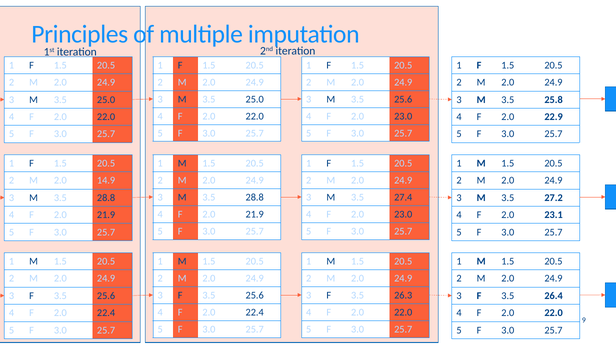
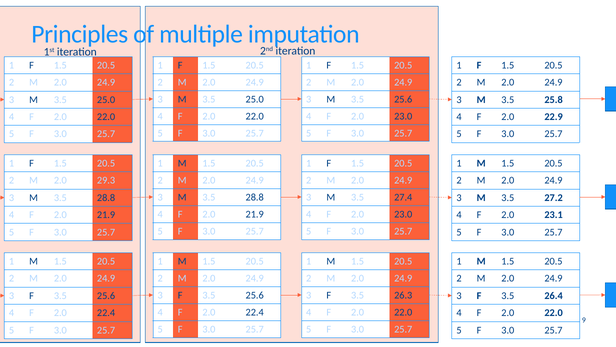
14.9: 14.9 -> 29.3
